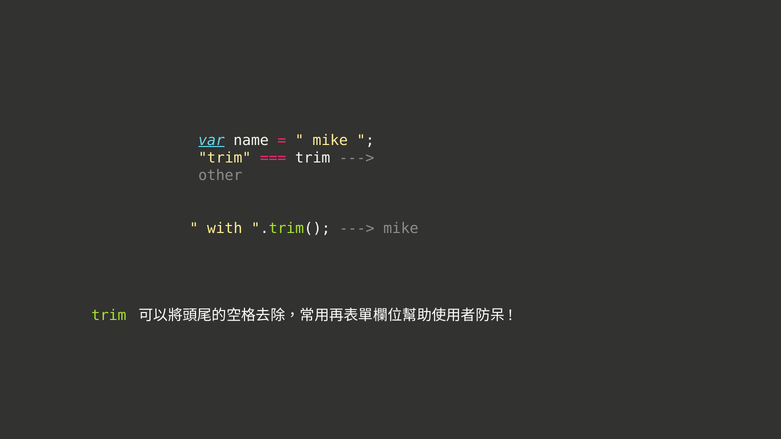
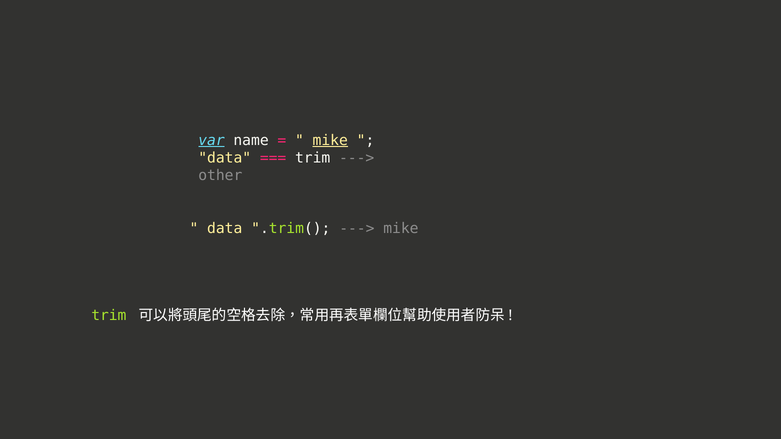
mike at (330, 140) underline: none -> present
trim at (225, 158): trim -> data
with at (225, 228): with -> data
